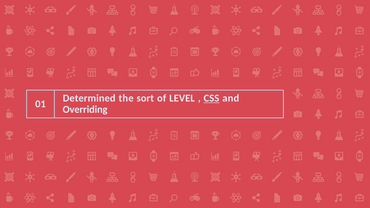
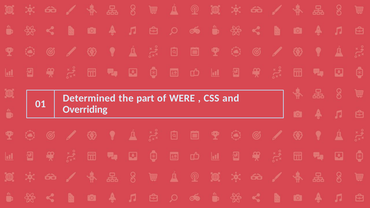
sort: sort -> part
LEVEL: LEVEL -> WERE
CSS underline: present -> none
